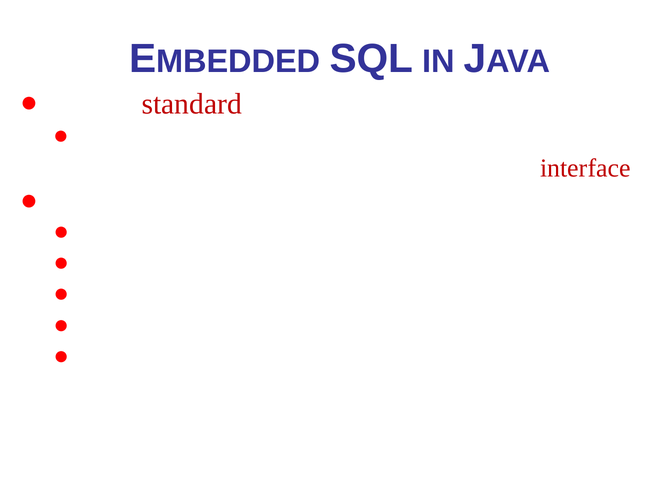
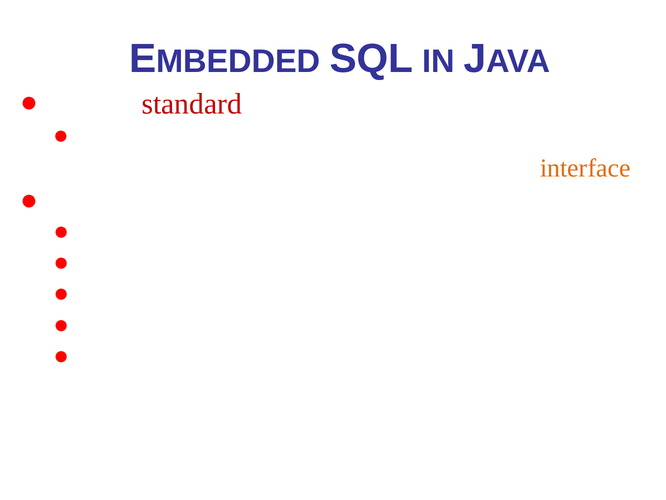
interface colour: red -> orange
